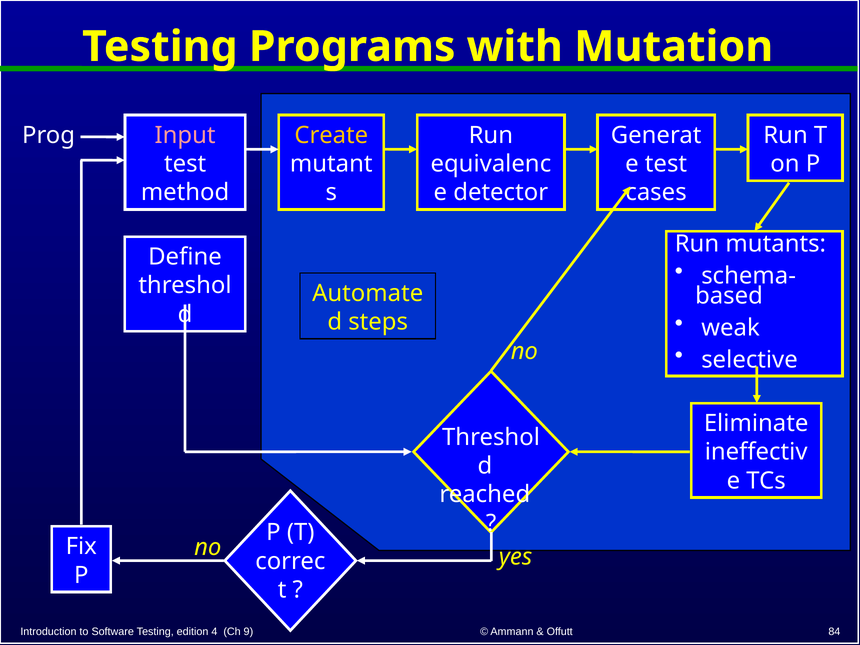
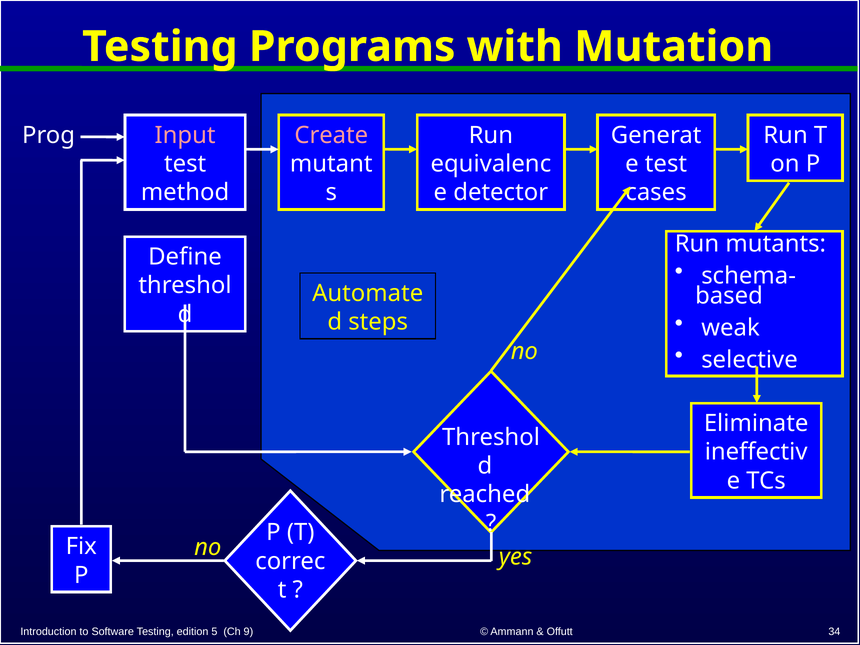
Create colour: yellow -> pink
4: 4 -> 5
84: 84 -> 34
